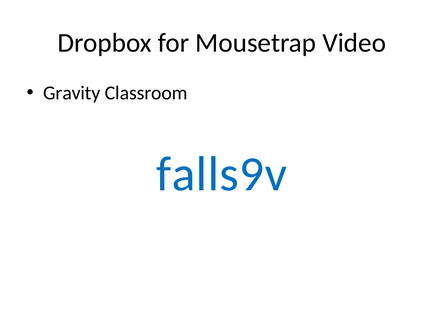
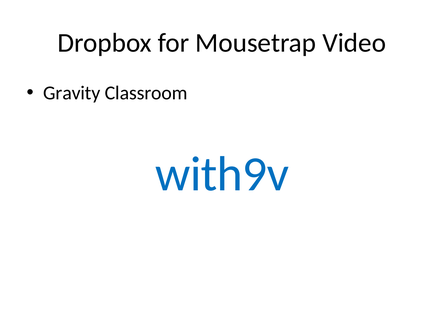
falls9v: falls9v -> with9v
